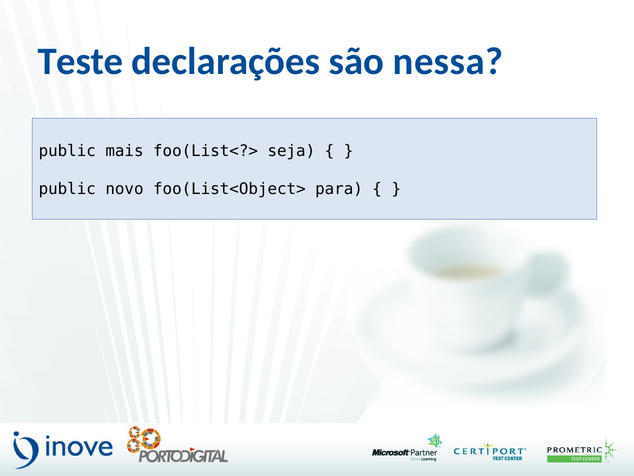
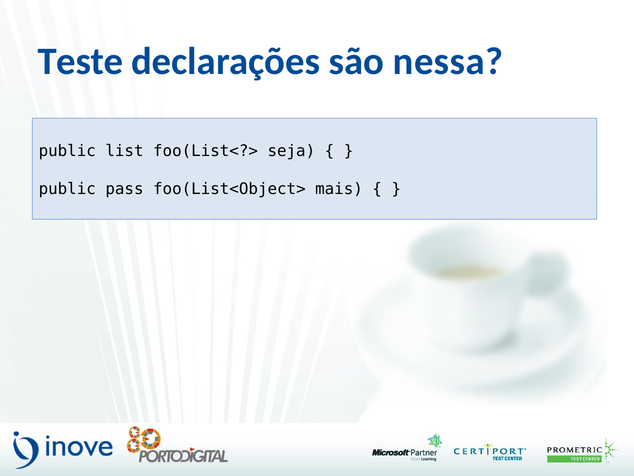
mais: mais -> list
novo: novo -> pass
para: para -> mais
